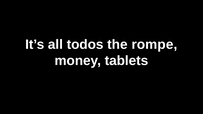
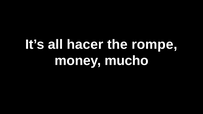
todos: todos -> hacer
tablets: tablets -> mucho
